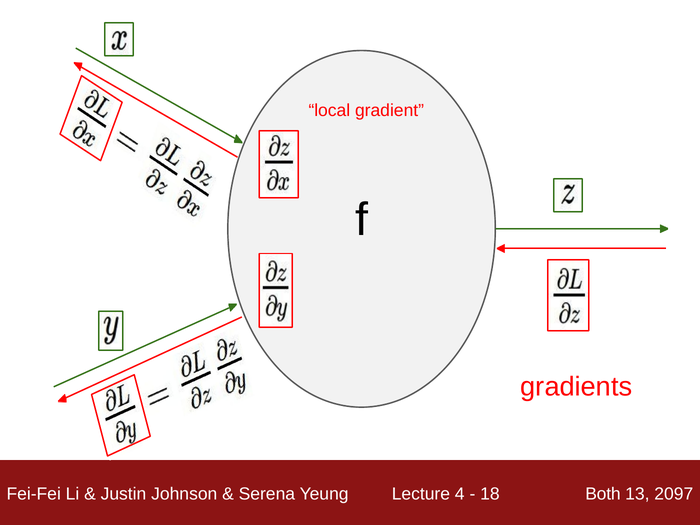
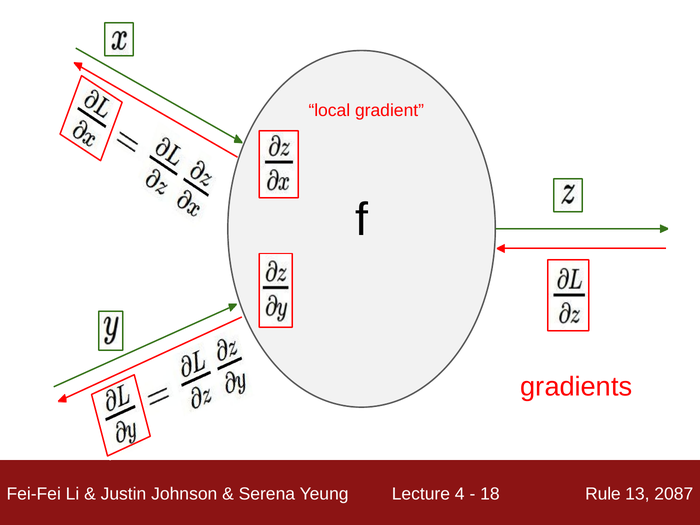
Both: Both -> Rule
2097: 2097 -> 2087
